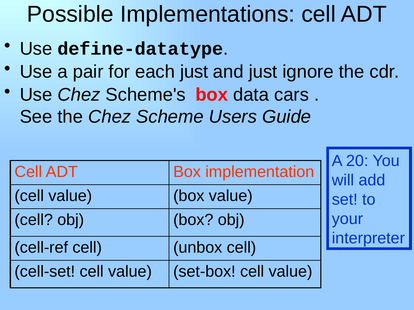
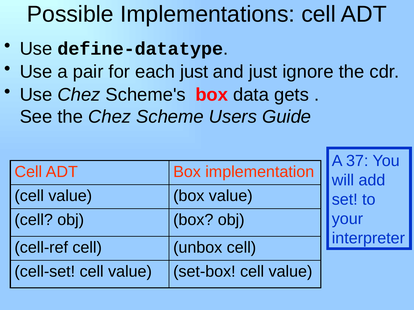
cars: cars -> gets
20: 20 -> 37
